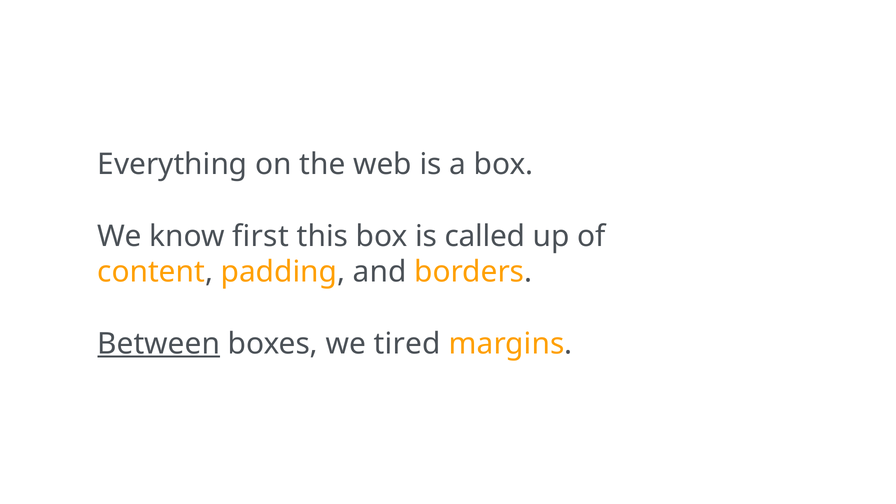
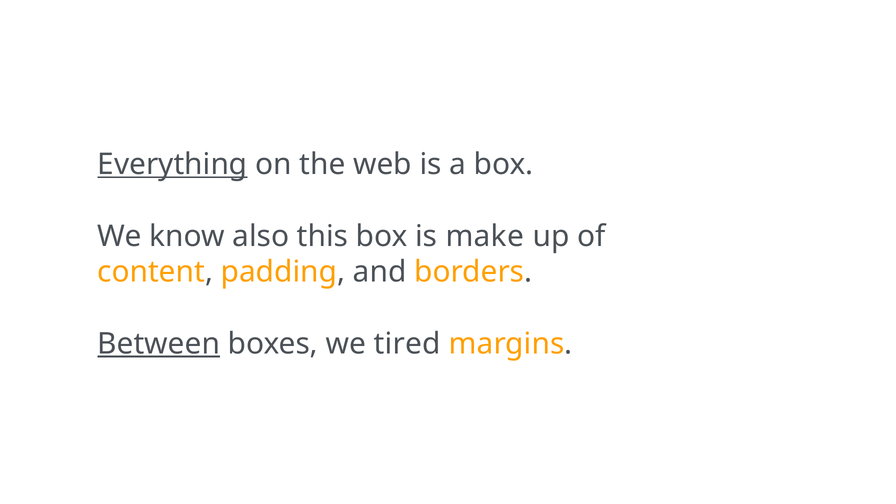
Everything underline: none -> present
first: first -> also
called: called -> make
